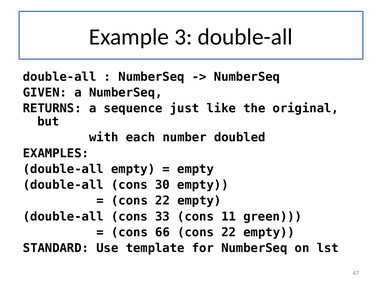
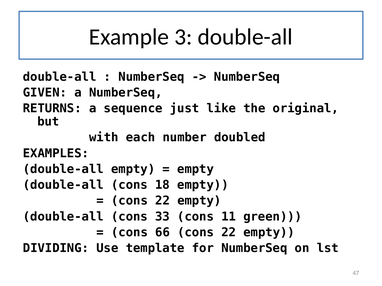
30: 30 -> 18
STANDARD: STANDARD -> DIVIDING
